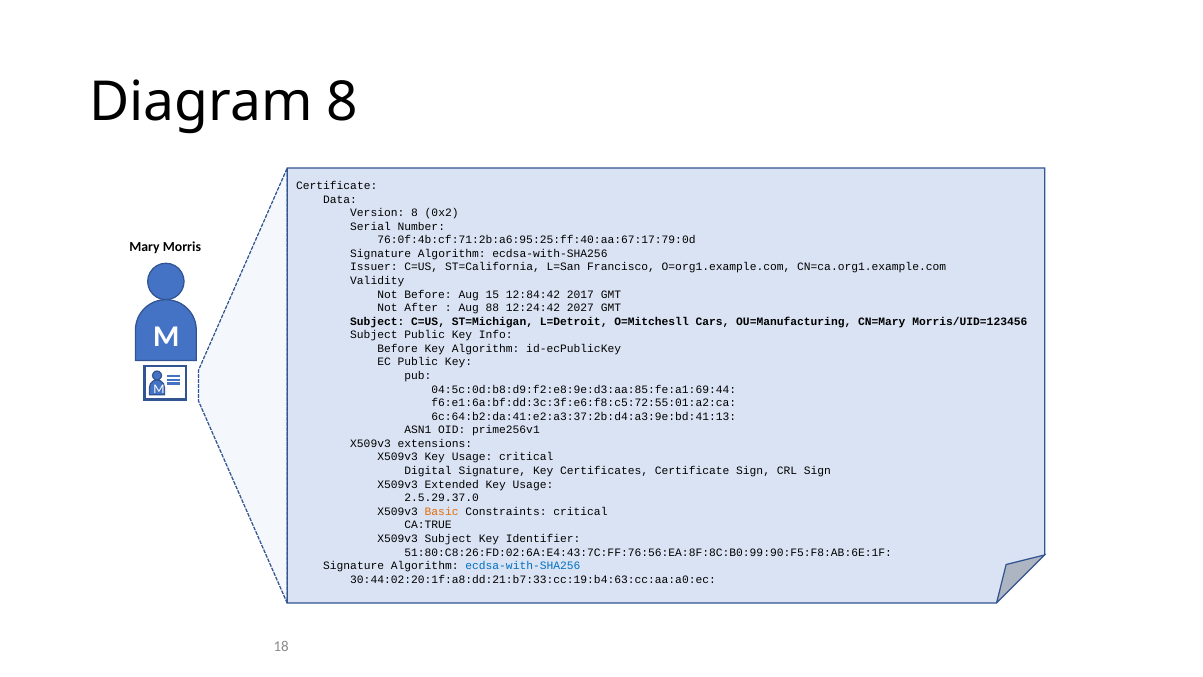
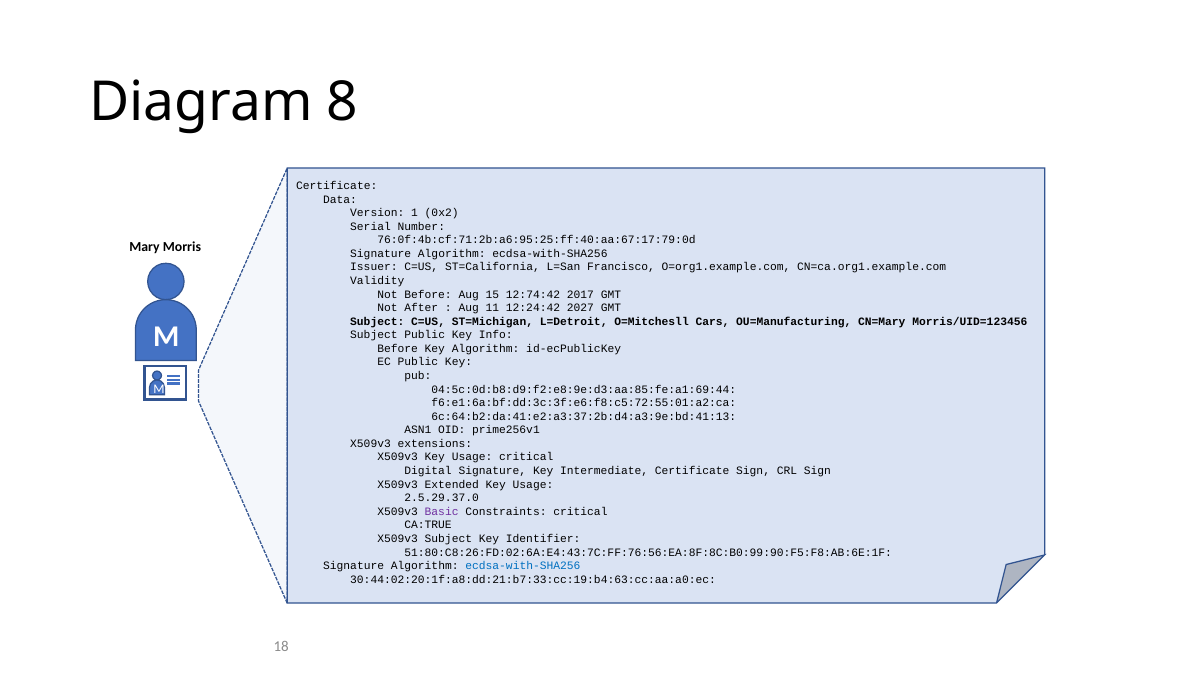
Version 8: 8 -> 1
12:84:42: 12:84:42 -> 12:74:42
88: 88 -> 11
Certificates: Certificates -> Intermediate
Basic colour: orange -> purple
